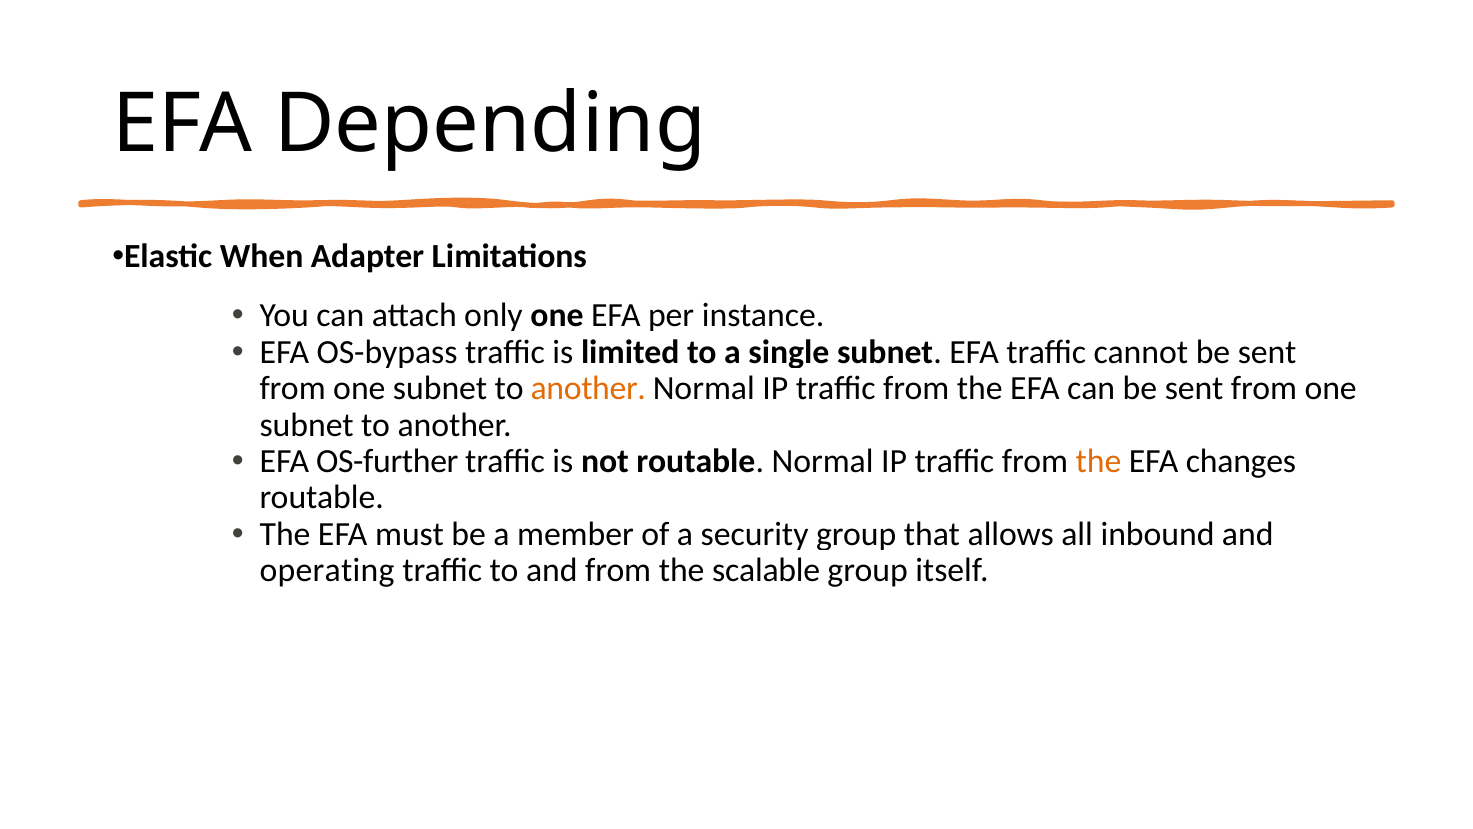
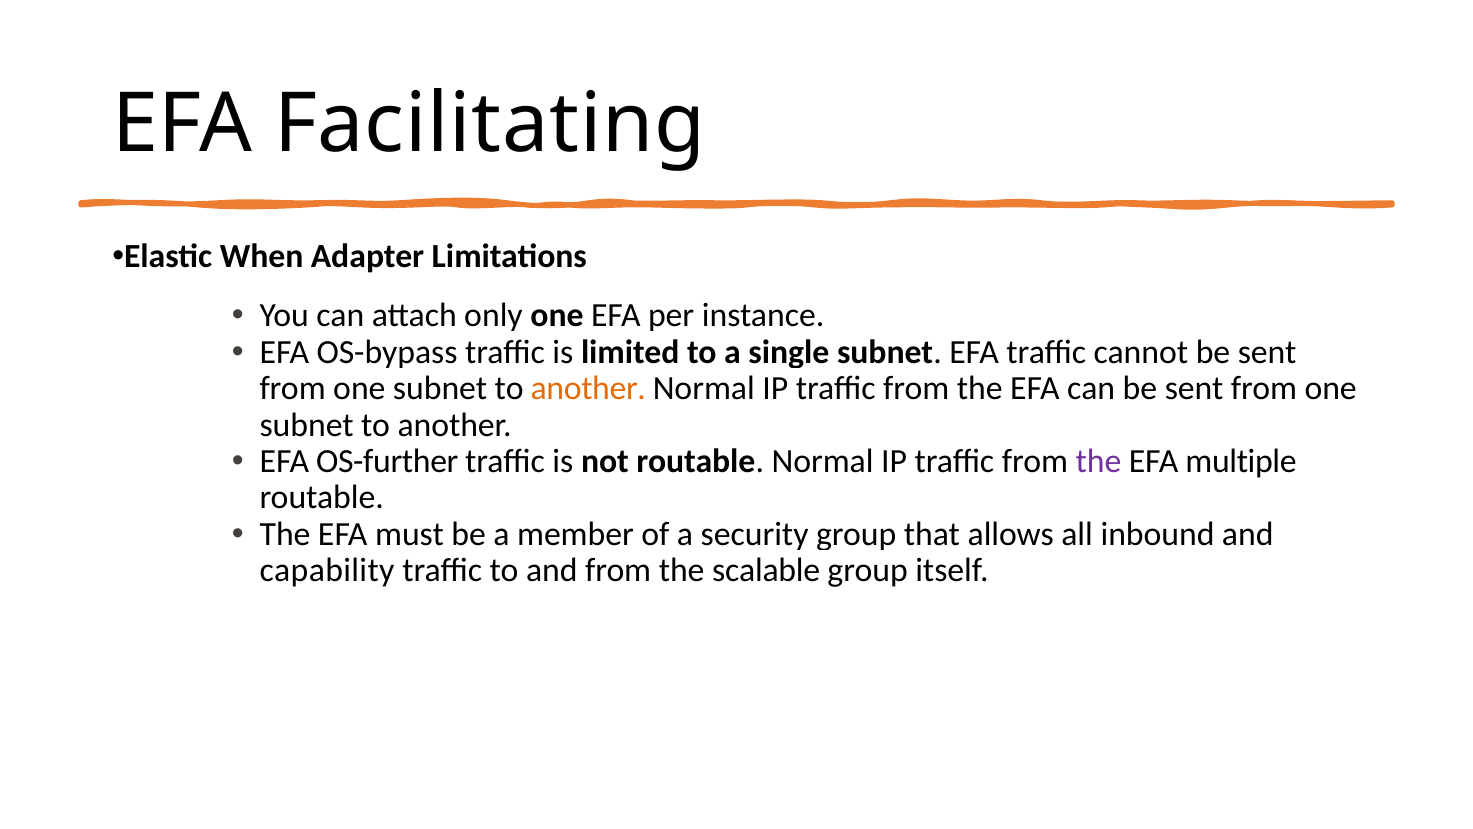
Depending: Depending -> Facilitating
the at (1098, 461) colour: orange -> purple
changes: changes -> multiple
operating: operating -> capability
